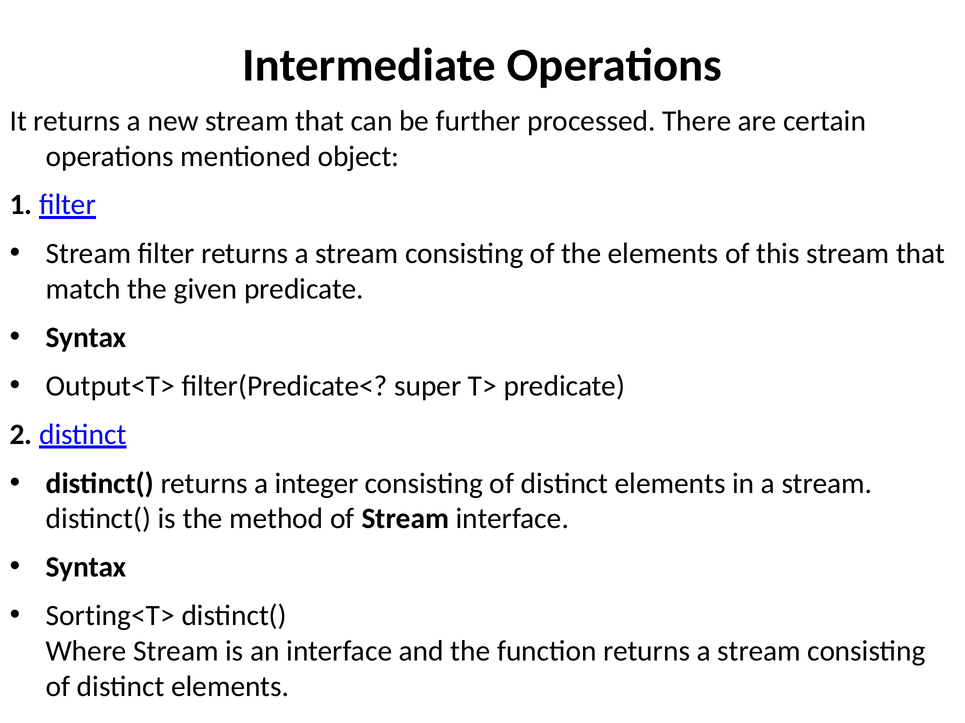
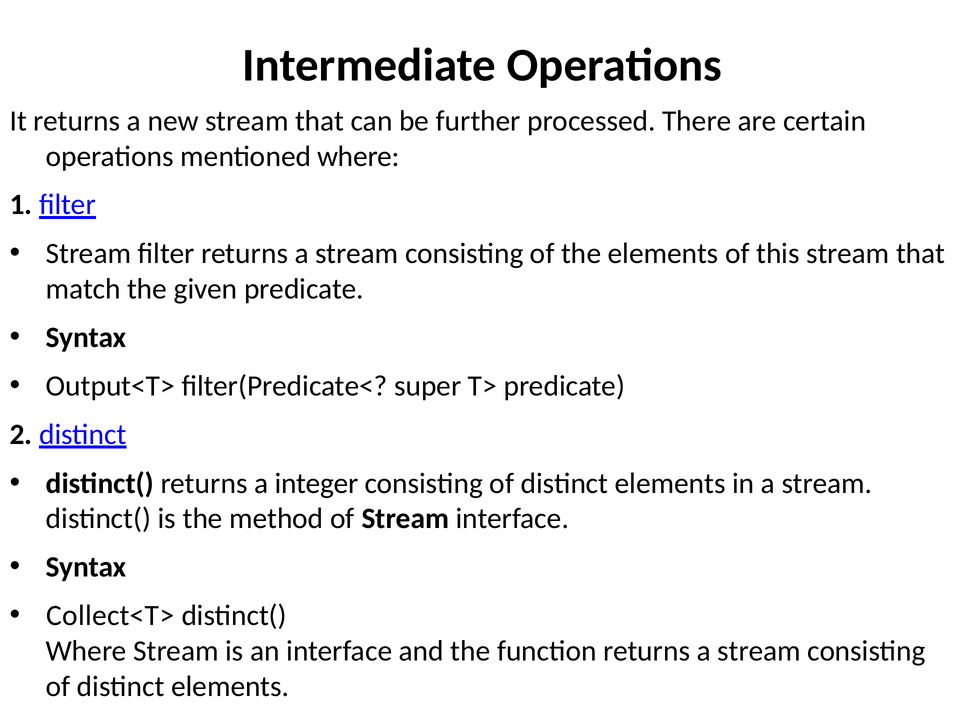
mentioned object: object -> where
Sorting<T>: Sorting<T> -> Collect<T>
